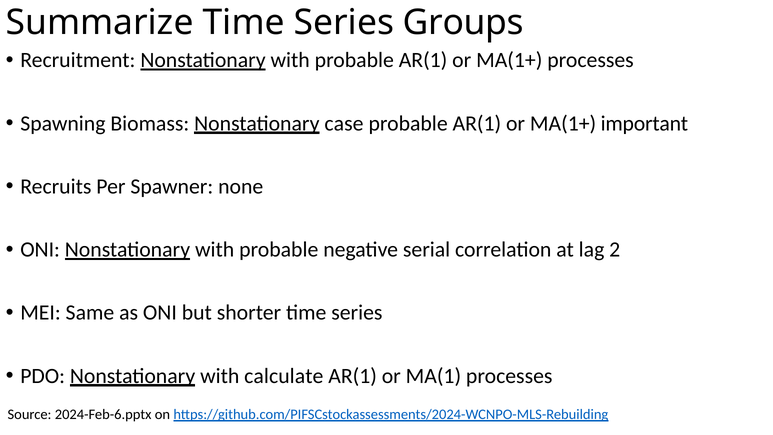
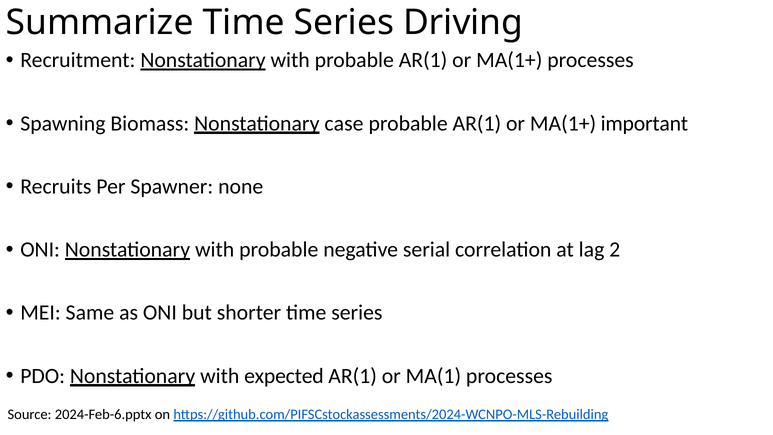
Groups: Groups -> Driving
calculate: calculate -> expected
